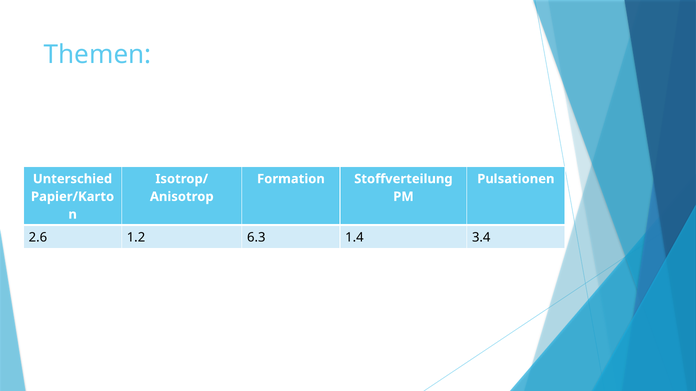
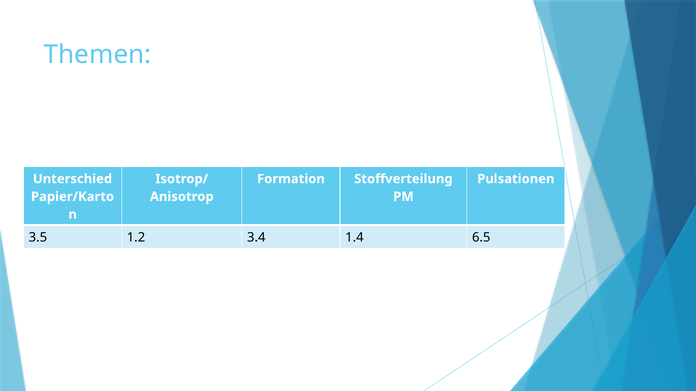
2.6: 2.6 -> 3.5
6.3: 6.3 -> 3.4
3.4: 3.4 -> 6.5
